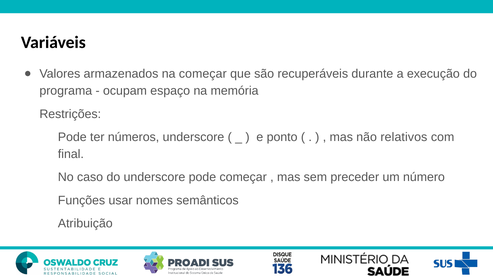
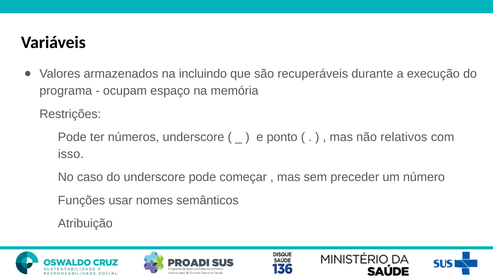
na começar: começar -> incluindo
final: final -> isso
